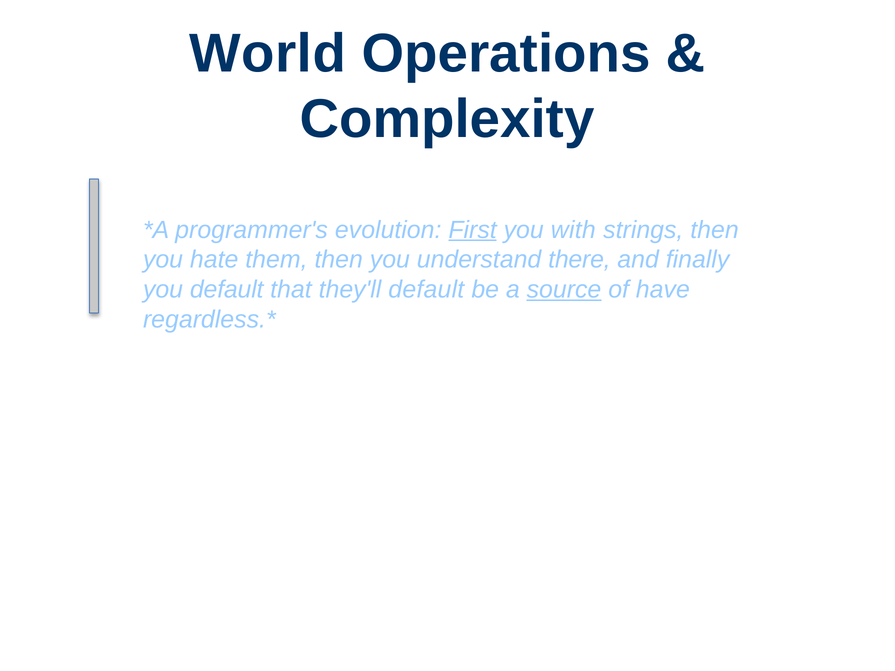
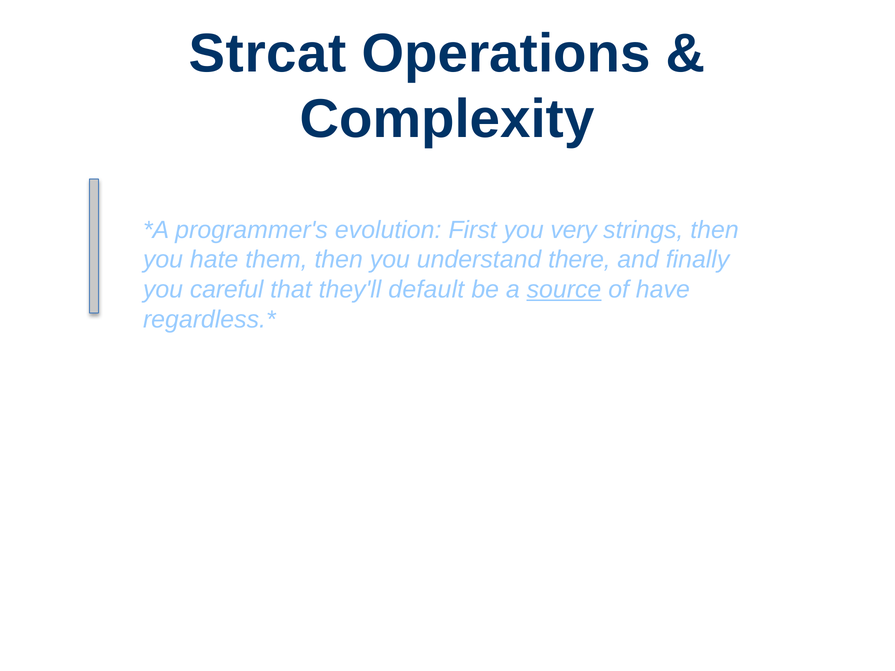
World: World -> Strcat
First underline: present -> none
with: with -> very
you default: default -> careful
